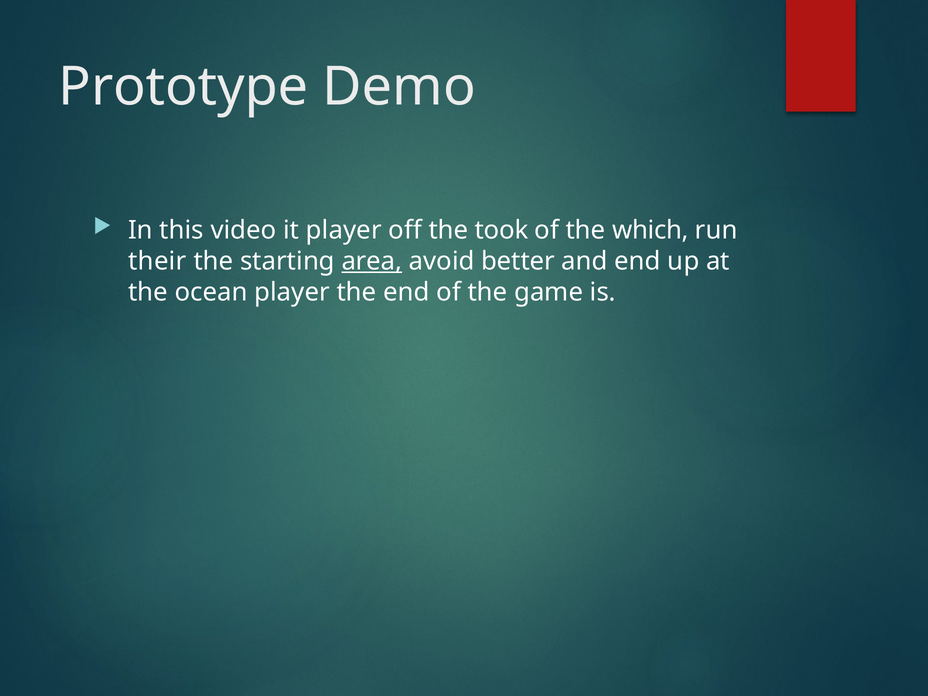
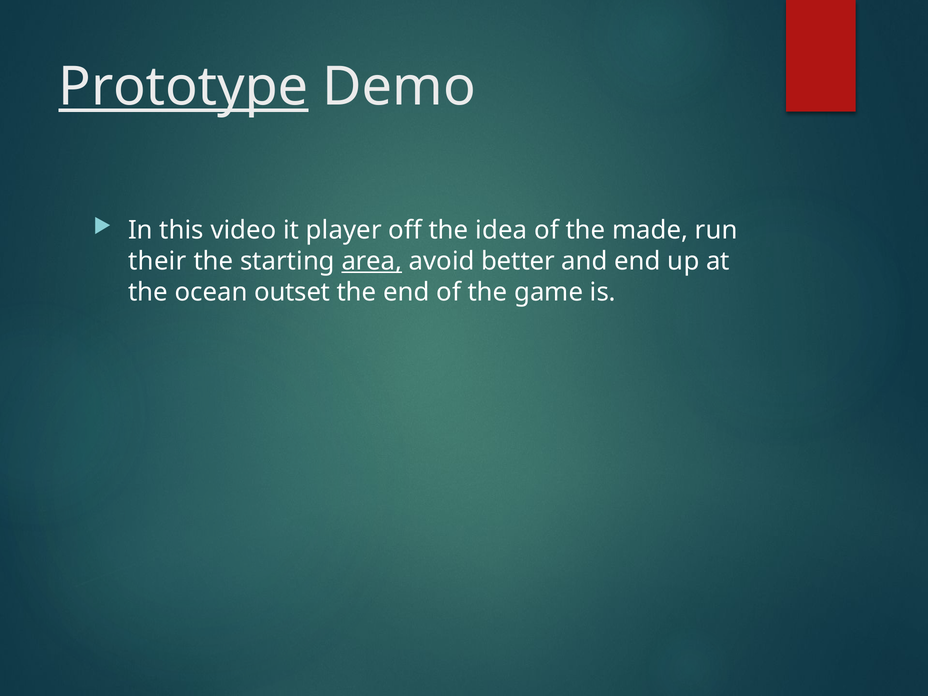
Prototype underline: none -> present
took: took -> idea
which: which -> made
ocean player: player -> outset
